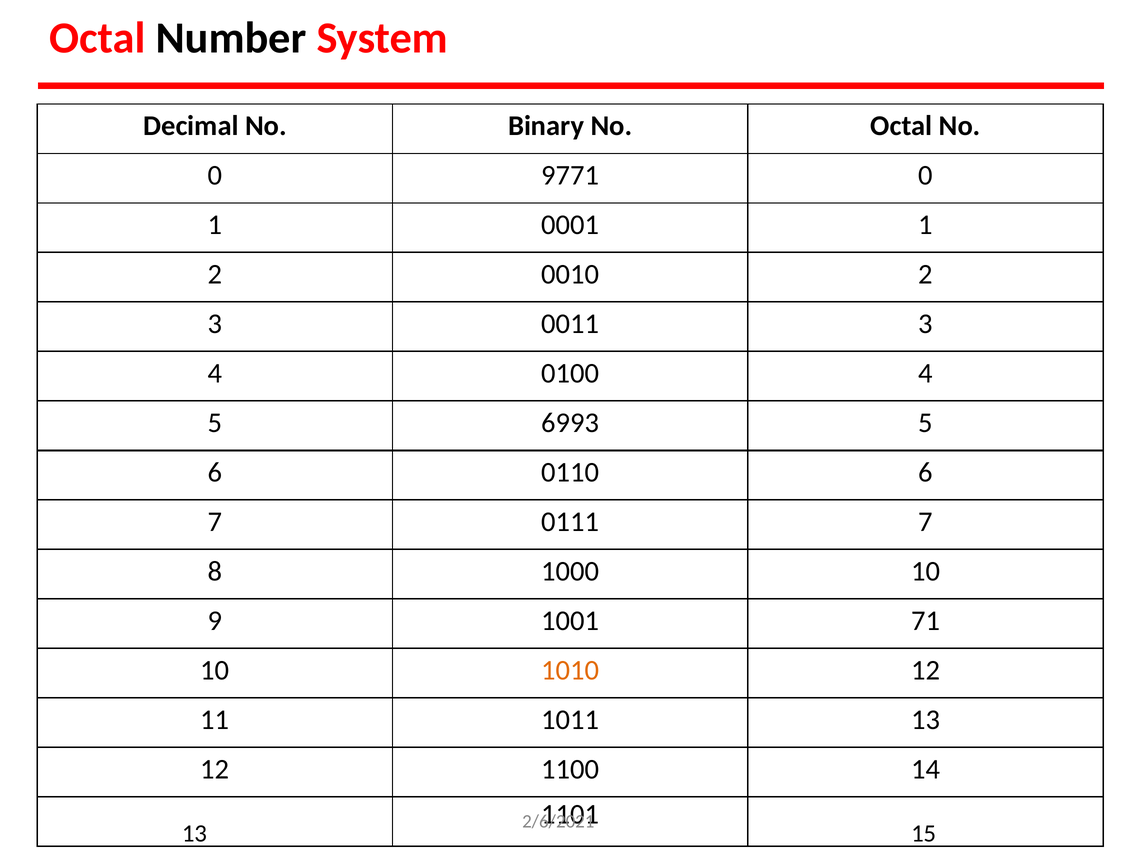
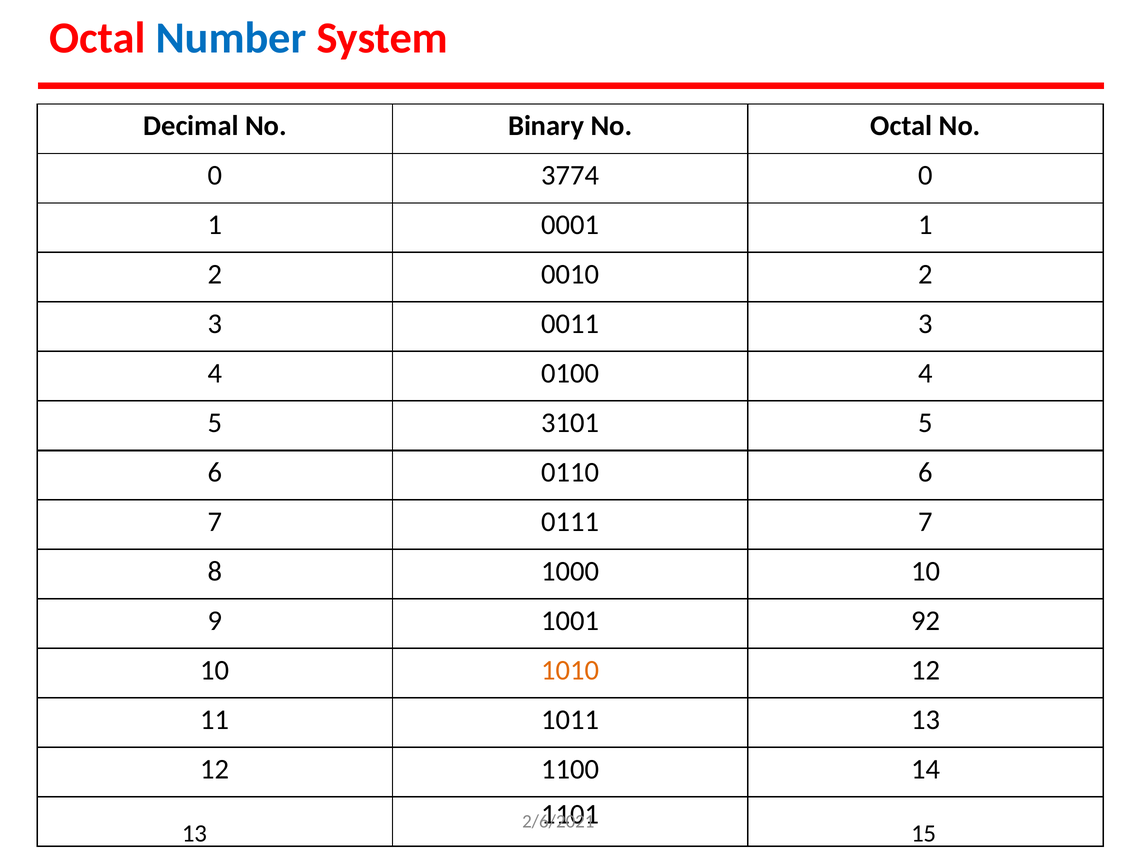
Number colour: black -> blue
9771: 9771 -> 3774
6993: 6993 -> 3101
71: 71 -> 92
